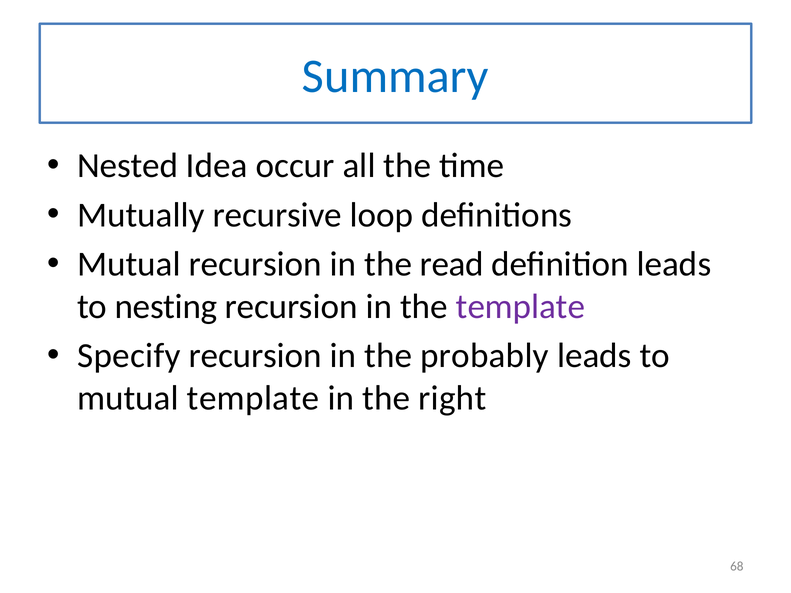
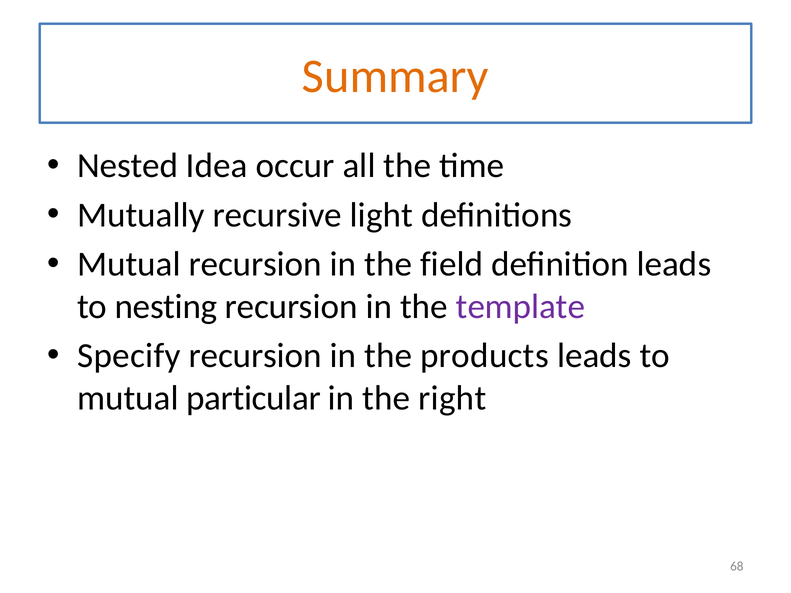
Summary colour: blue -> orange
loop: loop -> light
read: read -> field
probably: probably -> products
mutual template: template -> particular
